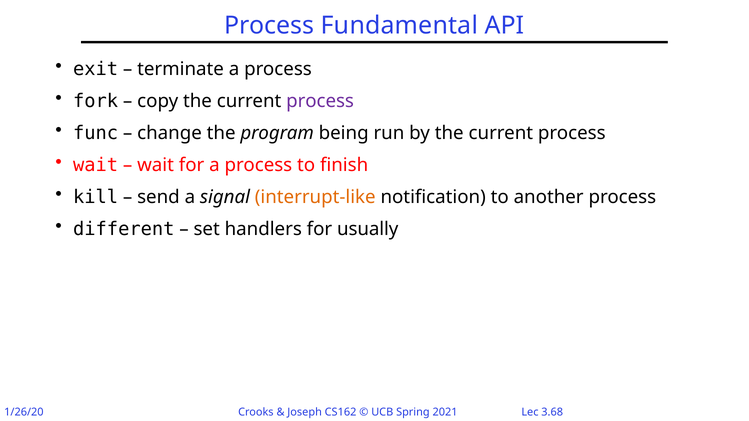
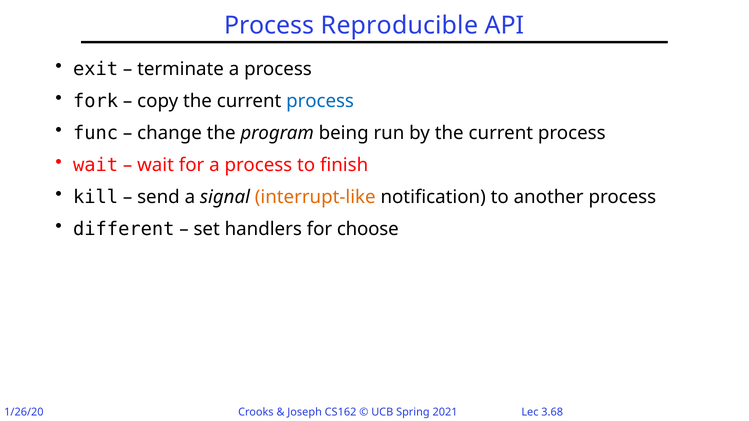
Fundamental: Fundamental -> Reproducible
process at (320, 101) colour: purple -> blue
usually: usually -> choose
